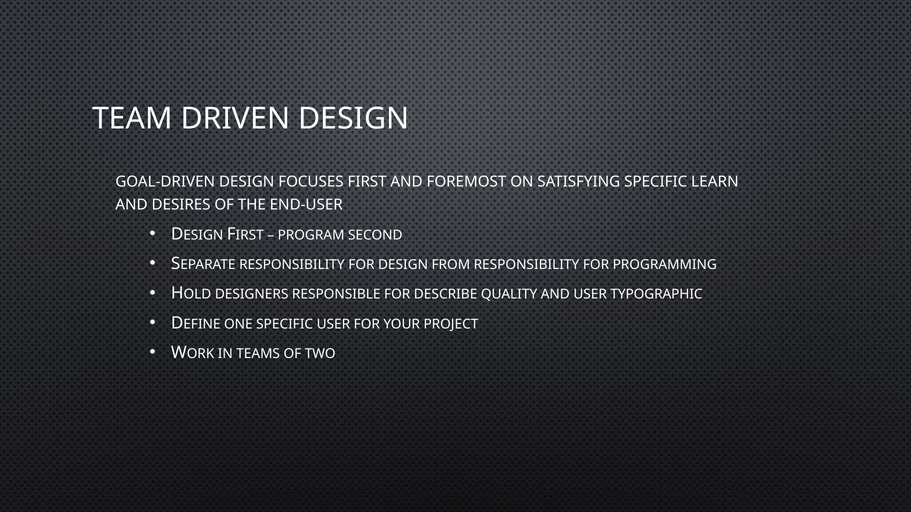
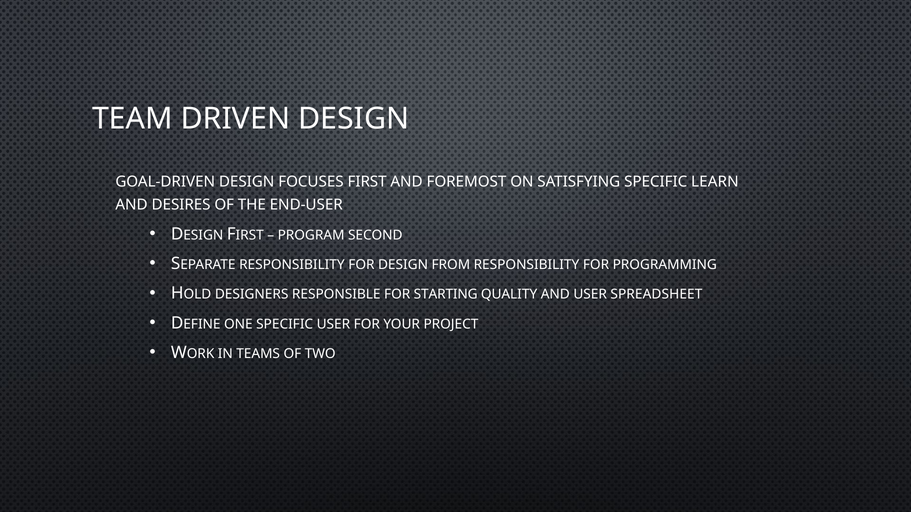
DESCRIBE: DESCRIBE -> STARTING
TYPOGRAPHIC: TYPOGRAPHIC -> SPREADSHEET
